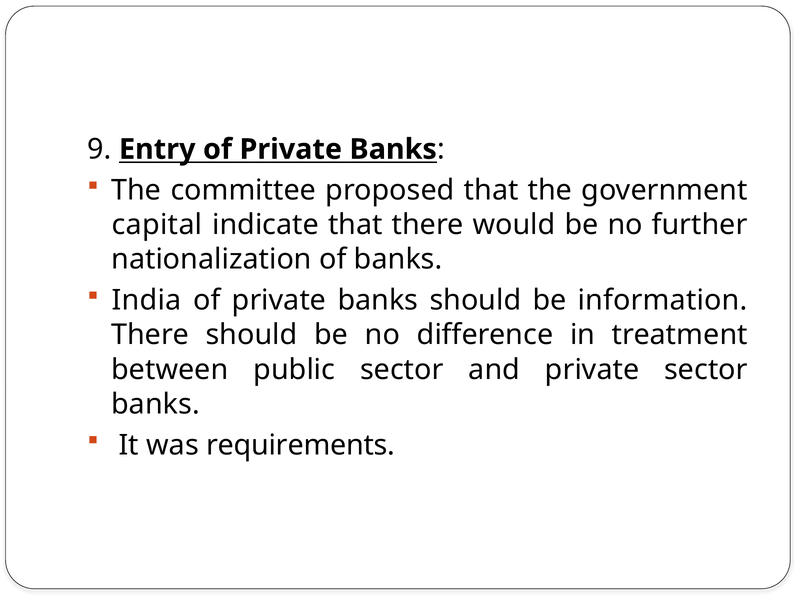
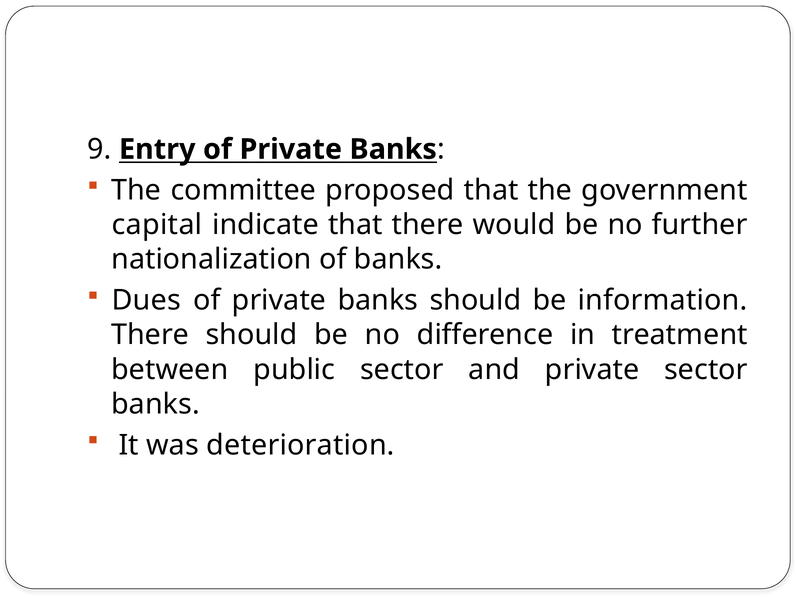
India: India -> Dues
requirements: requirements -> deterioration
